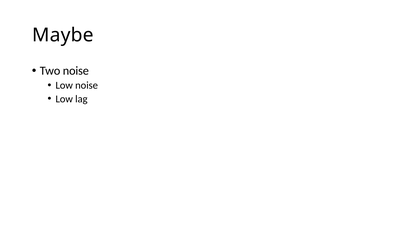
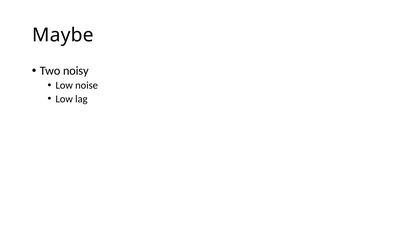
Two noise: noise -> noisy
